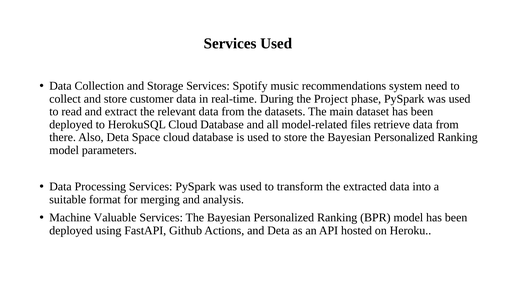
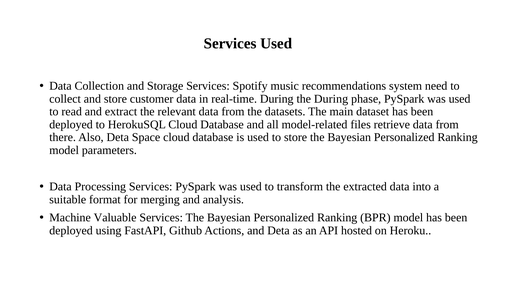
the Project: Project -> During
